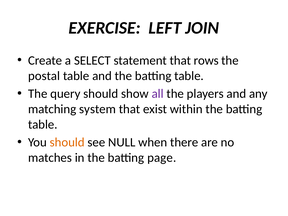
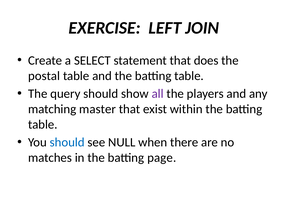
rows: rows -> does
system: system -> master
should at (67, 142) colour: orange -> blue
